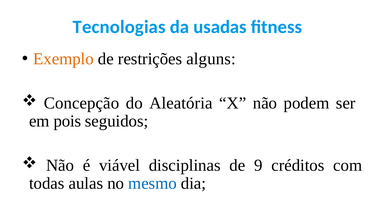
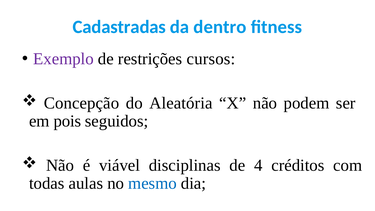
Tecnologias: Tecnologias -> Cadastradas
usadas: usadas -> dentro
Exemplo colour: orange -> purple
alguns: alguns -> cursos
9: 9 -> 4
